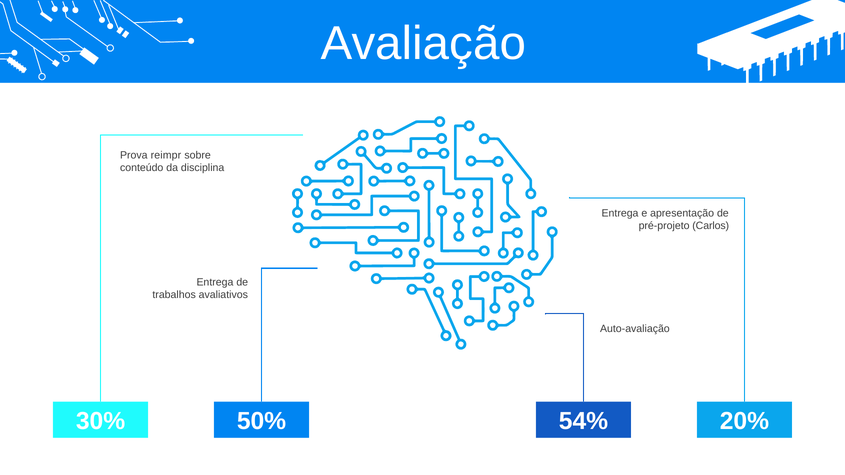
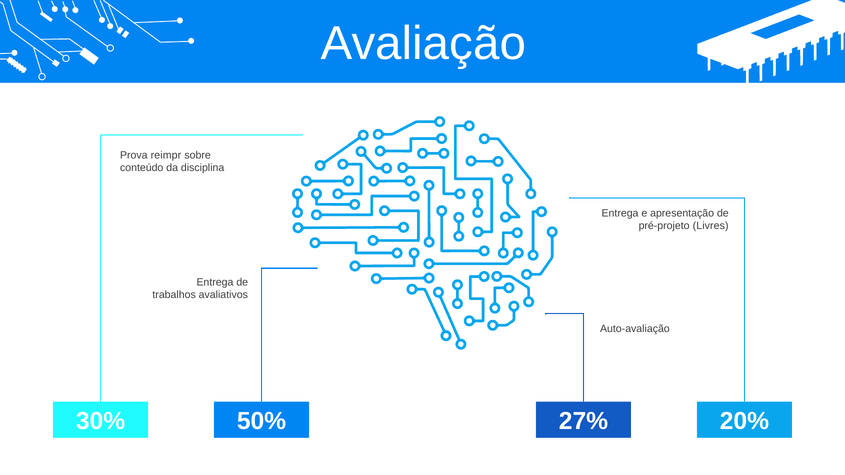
Carlos: Carlos -> Livres
54%: 54% -> 27%
